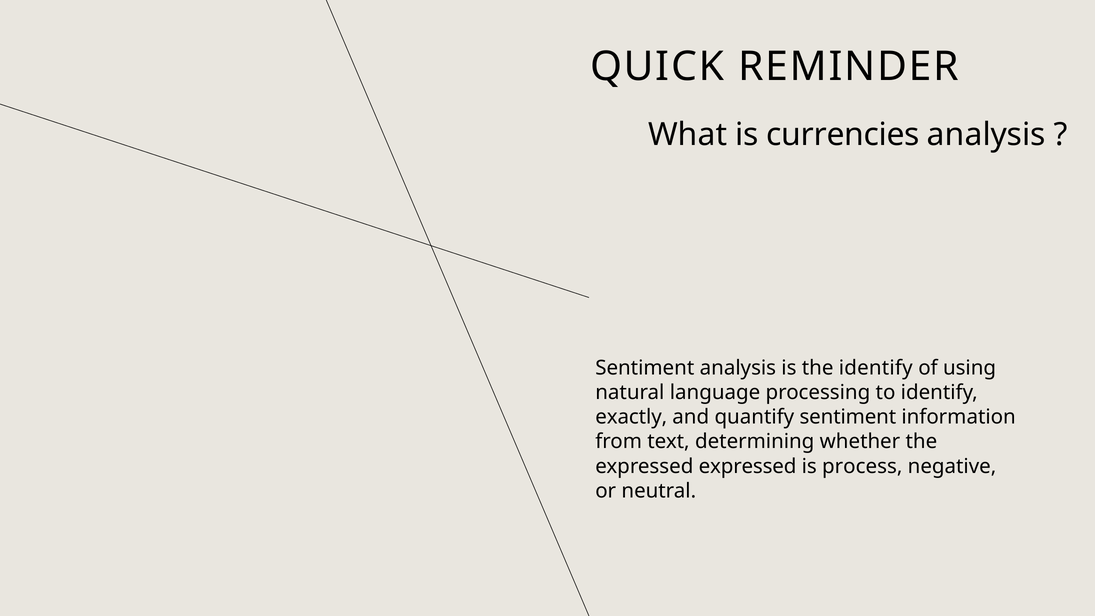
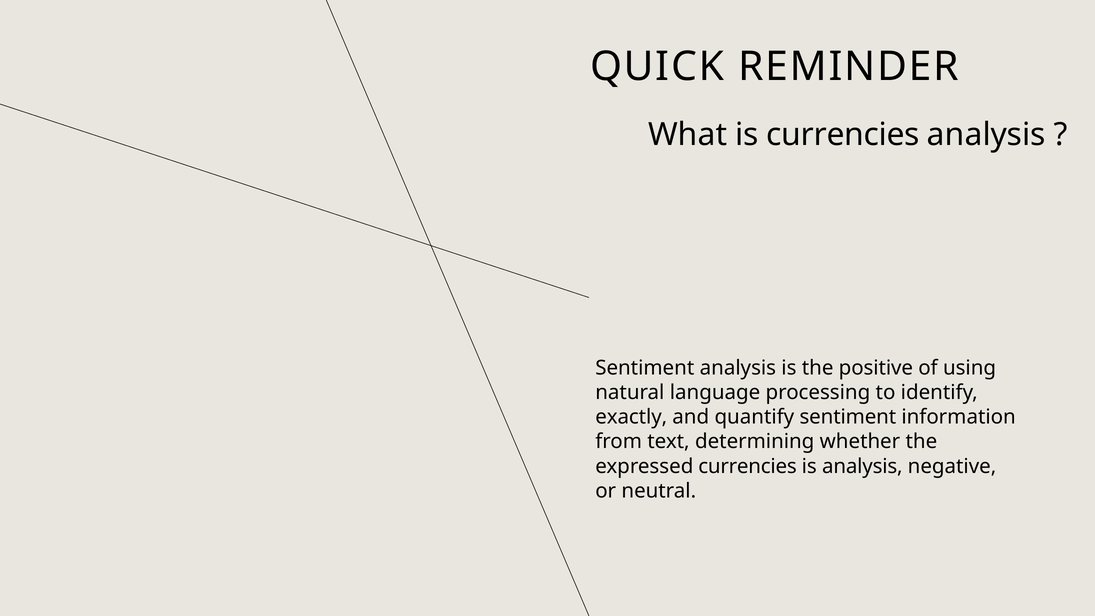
the identify: identify -> positive
expressed expressed: expressed -> currencies
is process: process -> analysis
